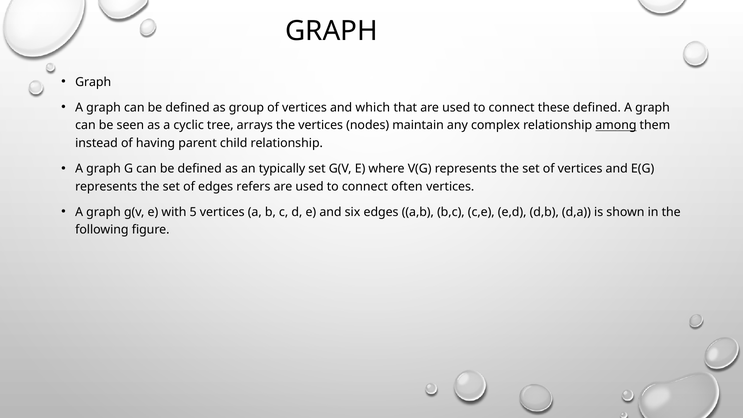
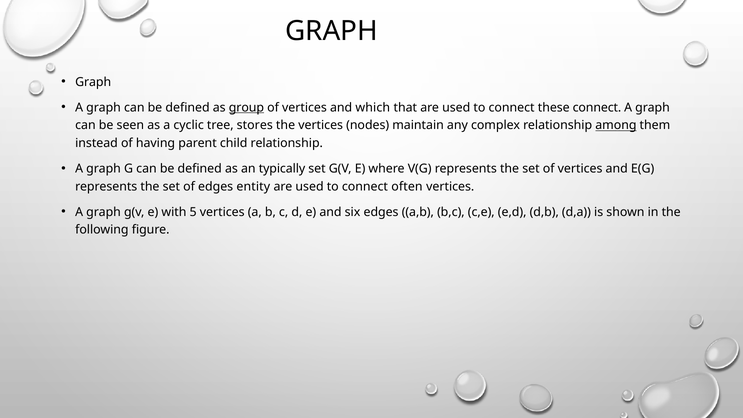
group underline: none -> present
these defined: defined -> connect
arrays: arrays -> stores
refers: refers -> entity
